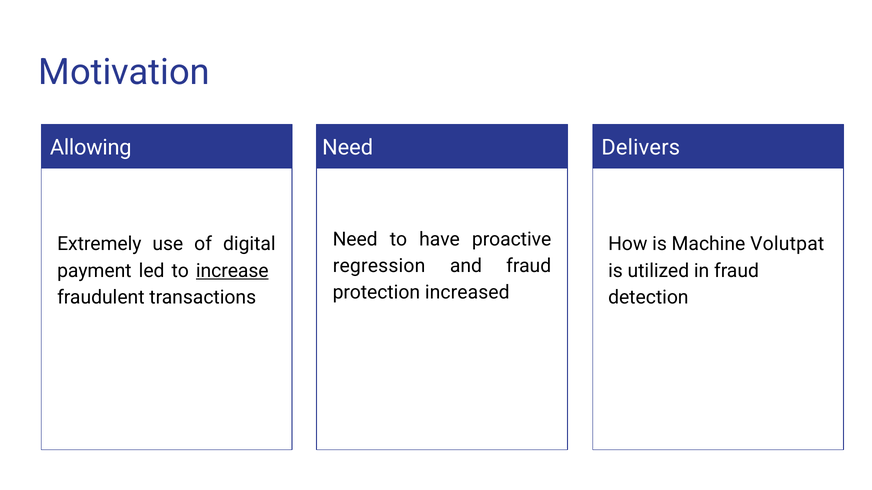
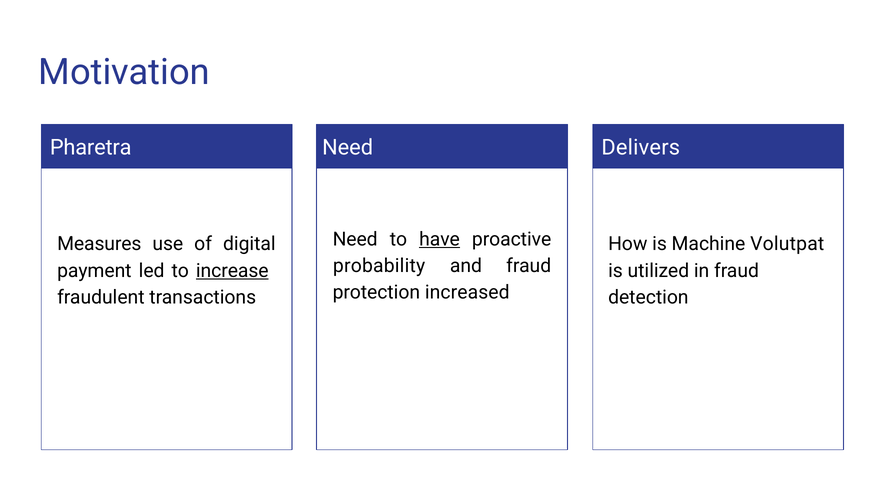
Allowing: Allowing -> Pharetra
have underline: none -> present
Extremely: Extremely -> Measures
regression: regression -> probability
